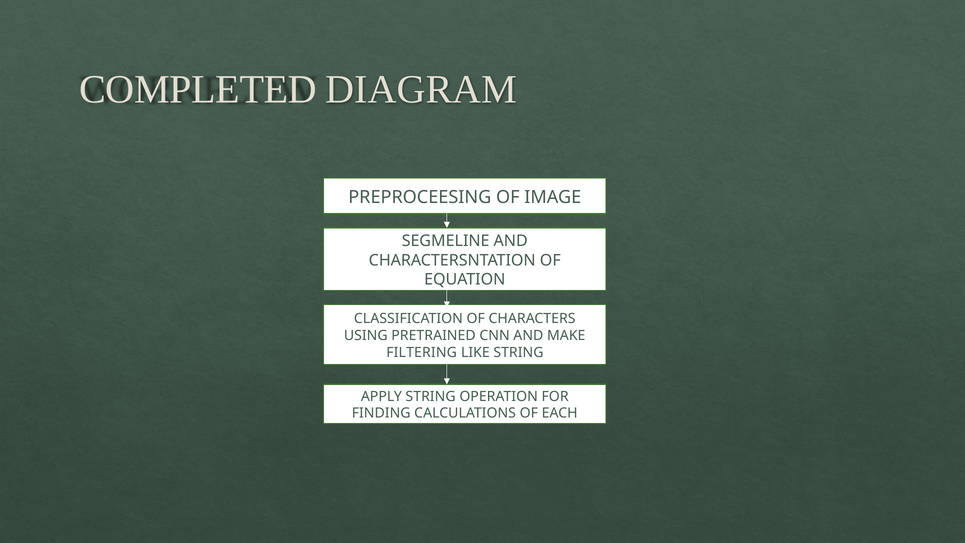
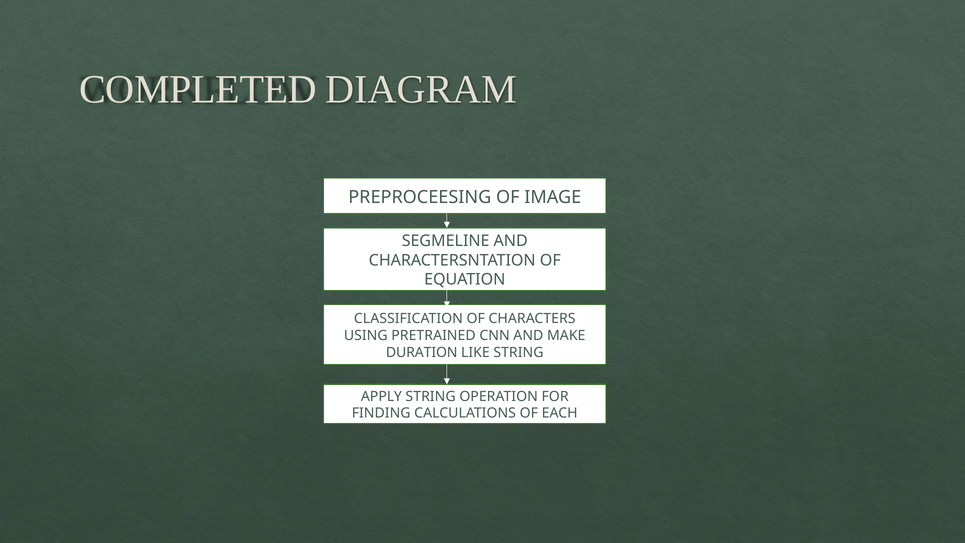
FILTERING: FILTERING -> DURATION
